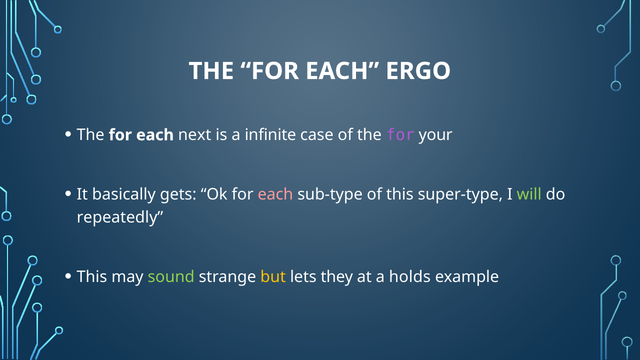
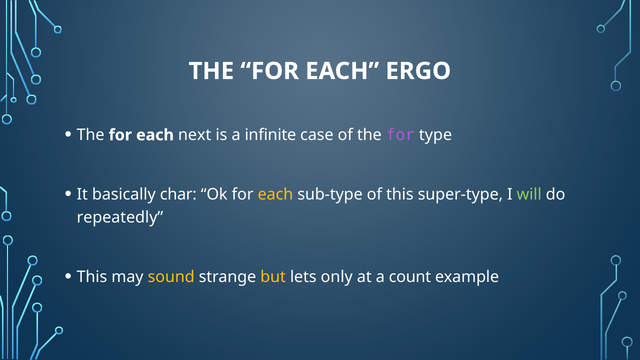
your: your -> type
gets: gets -> char
each at (275, 194) colour: pink -> yellow
sound colour: light green -> yellow
they: they -> only
holds: holds -> count
